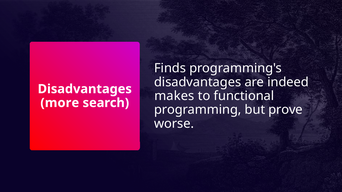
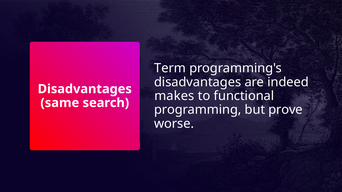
Finds: Finds -> Term
more: more -> same
